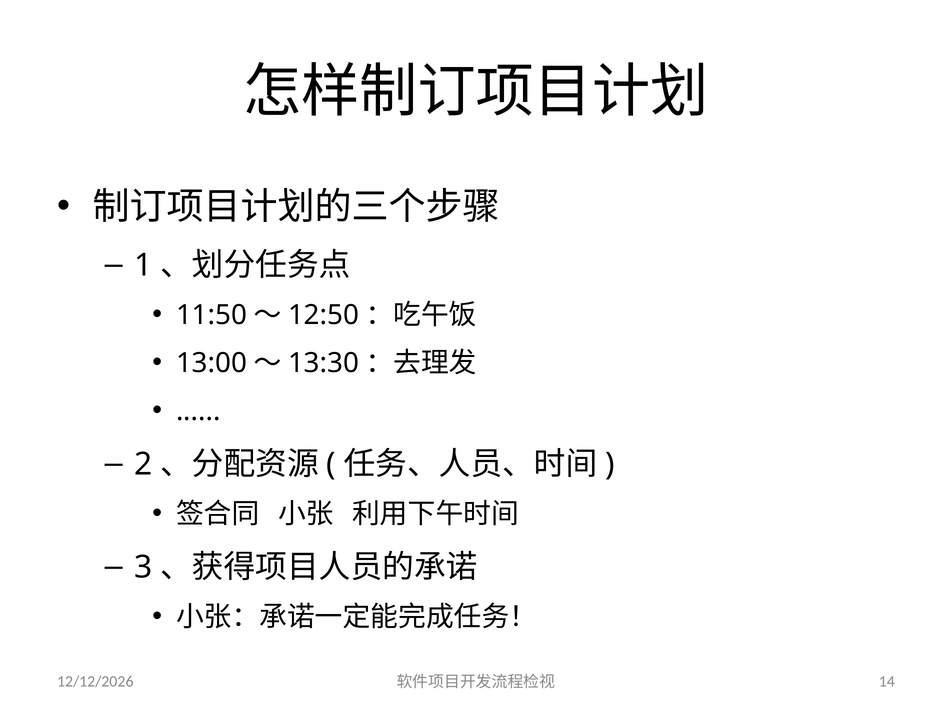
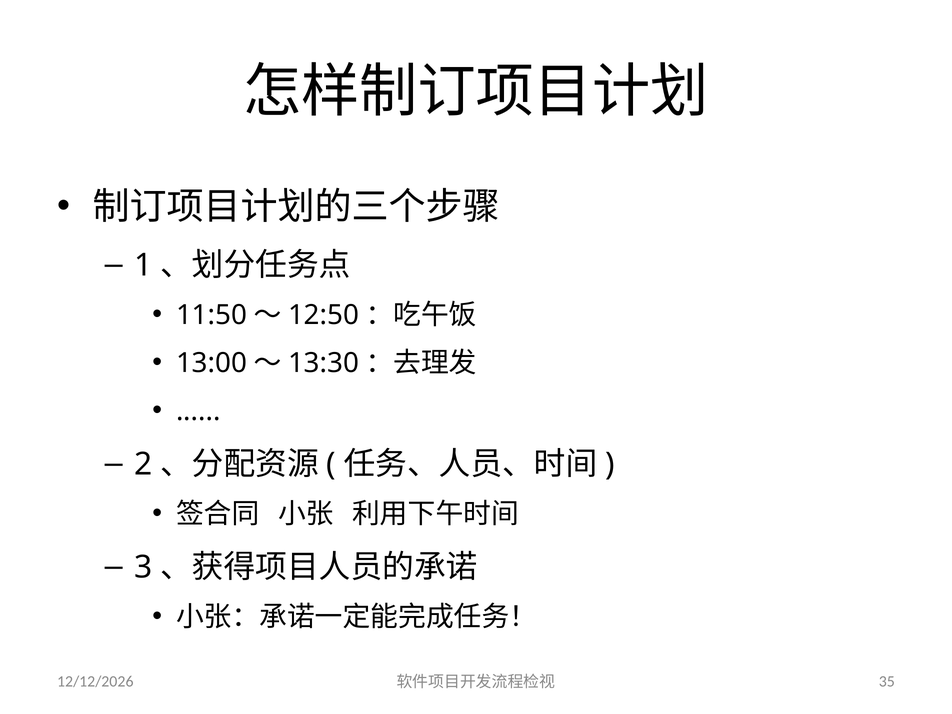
14: 14 -> 35
